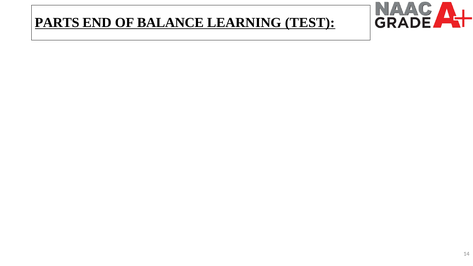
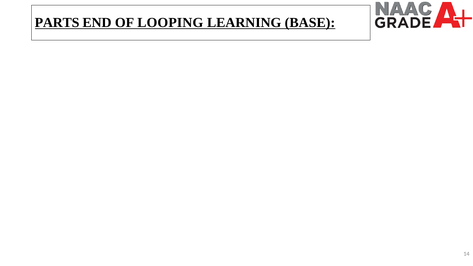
BALANCE: BALANCE -> LOOPING
TEST: TEST -> BASE
